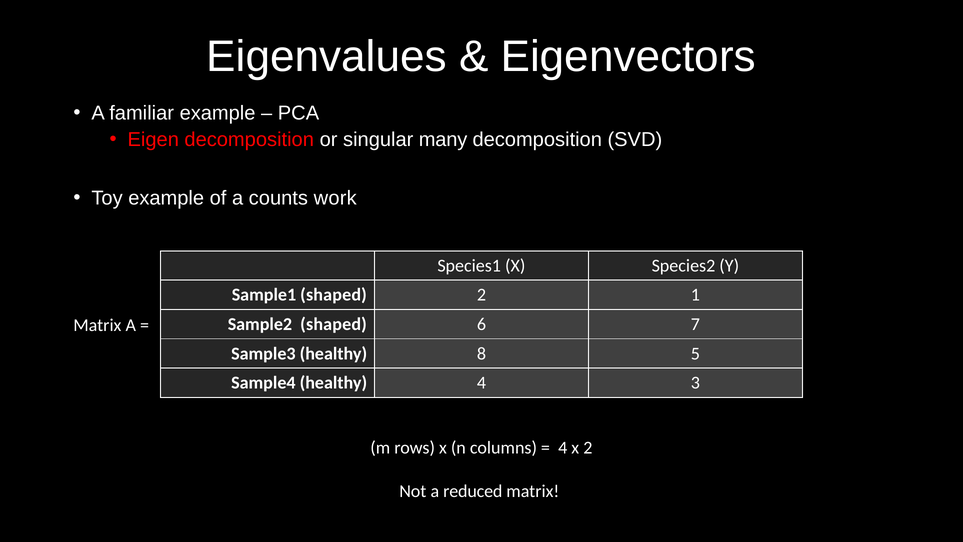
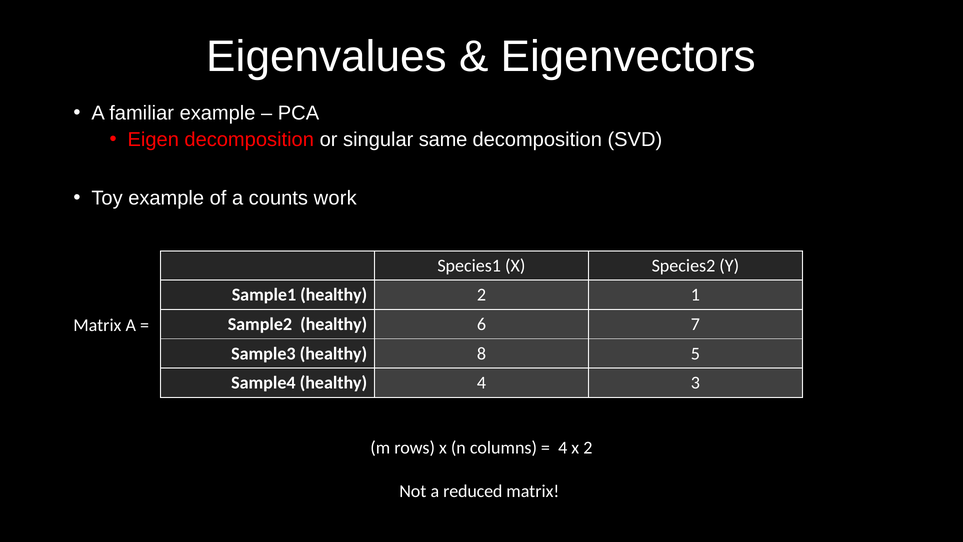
many: many -> same
Sample1 shaped: shaped -> healthy
Sample2 shaped: shaped -> healthy
